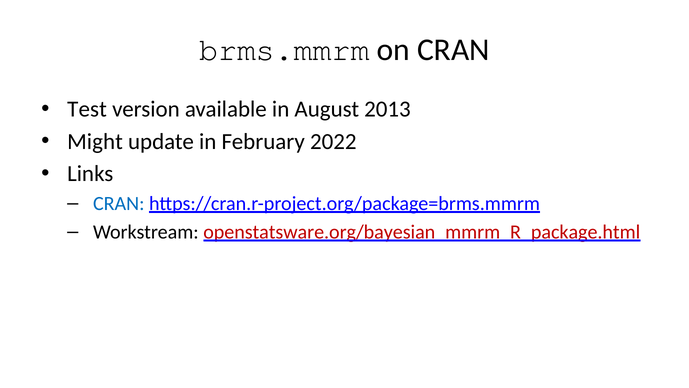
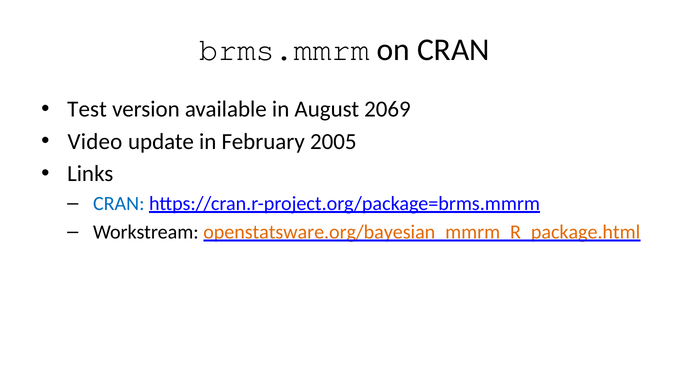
2013: 2013 -> 2069
Might: Might -> Video
2022: 2022 -> 2005
openstatsware.org/bayesian_mmrm_R_package.html colour: red -> orange
